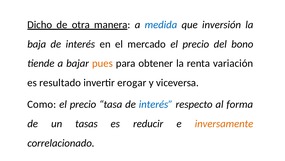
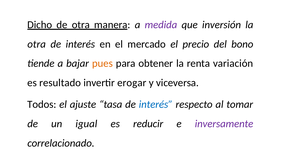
medida colour: blue -> purple
baja at (37, 44): baja -> otra
Como: Como -> Todos
precio at (83, 104): precio -> ajuste
forma: forma -> tomar
tasas: tasas -> igual
inversamente colour: orange -> purple
